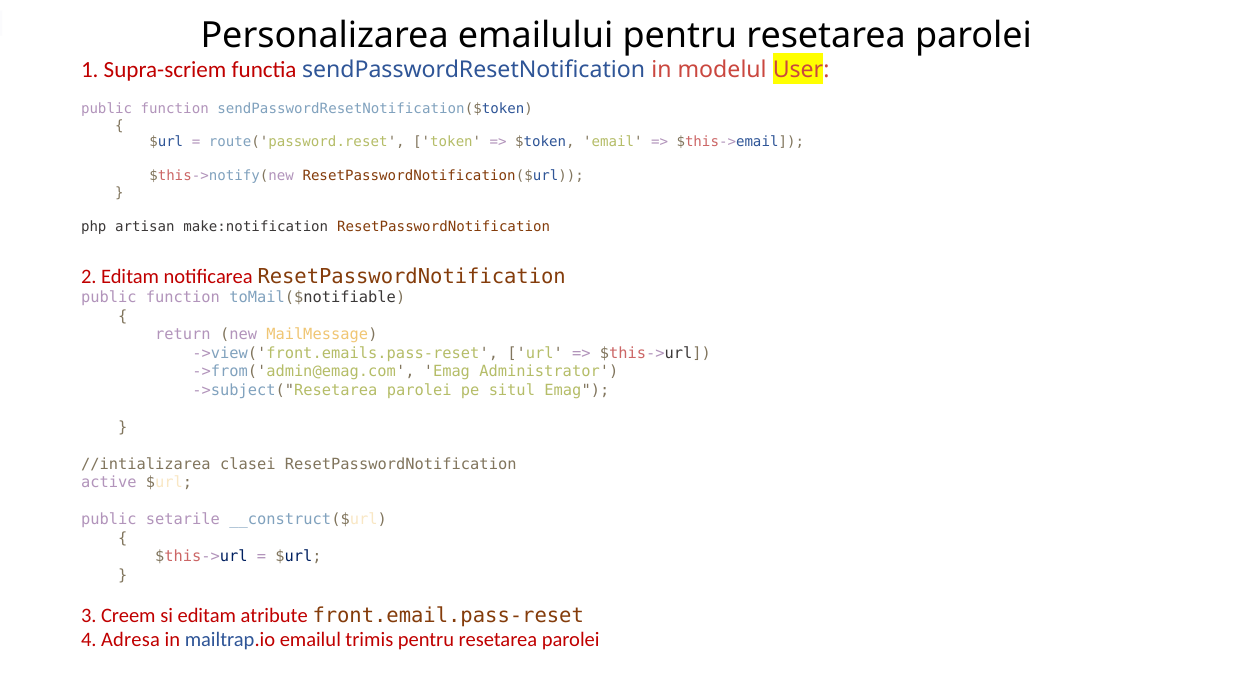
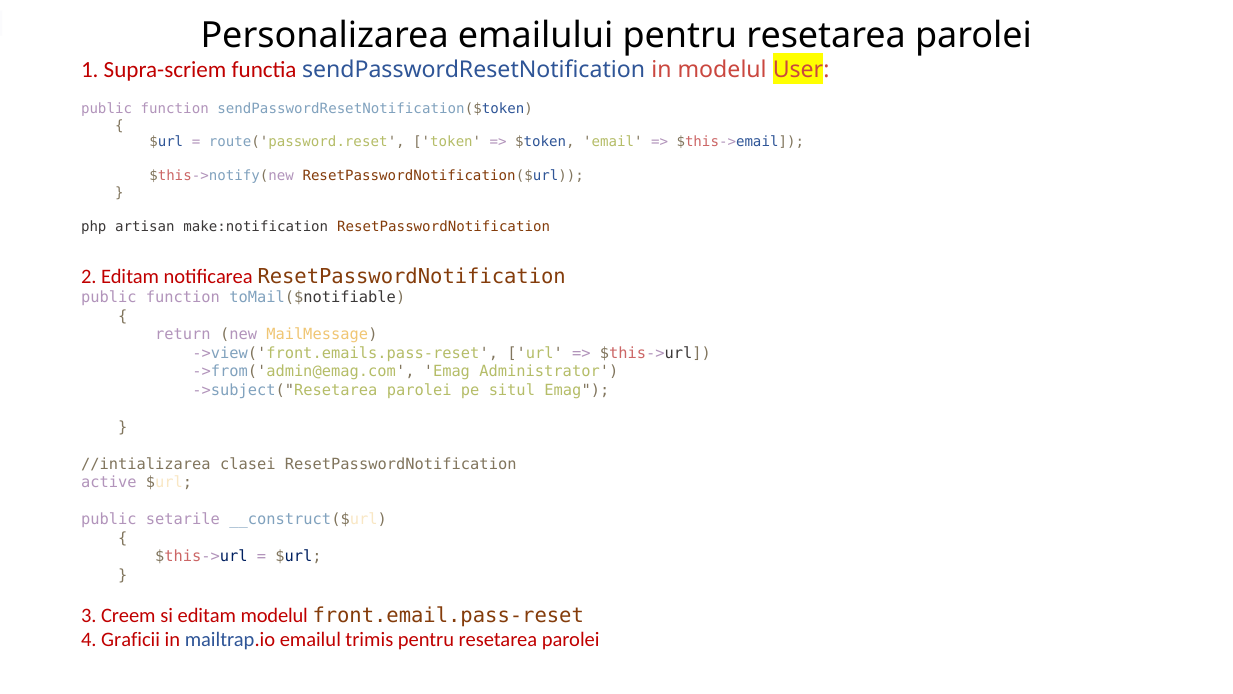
editam atribute: atribute -> modelul
Adresa: Adresa -> Graficii
